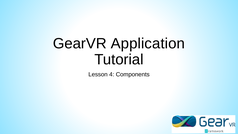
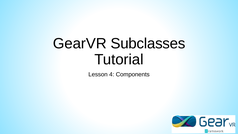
Application: Application -> Subclasses
